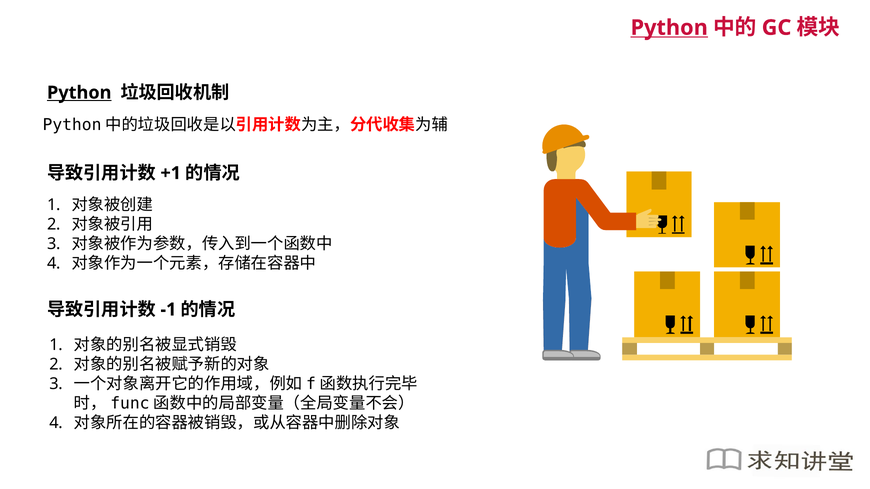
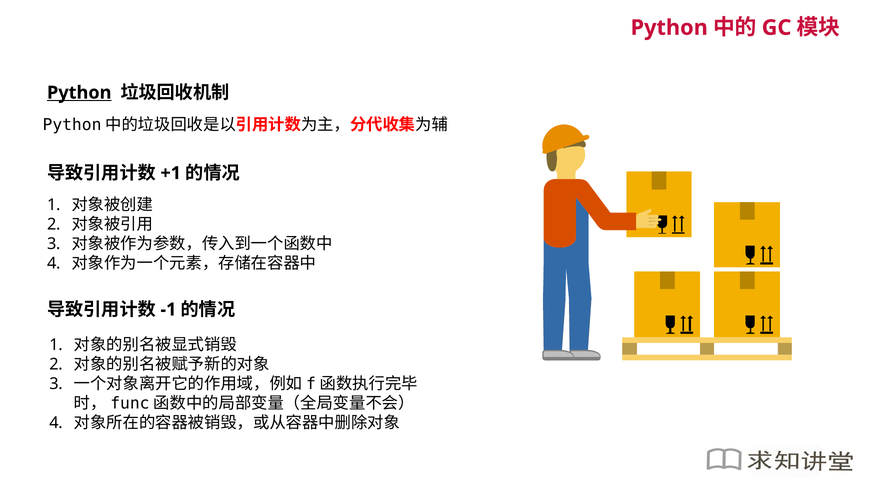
Python at (669, 28) underline: present -> none
